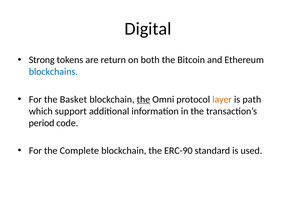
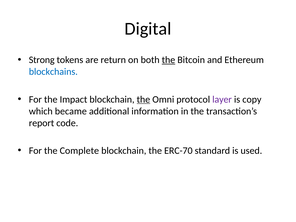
the at (168, 60) underline: none -> present
Basket: Basket -> Impact
layer colour: orange -> purple
path: path -> copy
support: support -> became
period: period -> report
ERC-90: ERC-90 -> ERC-70
